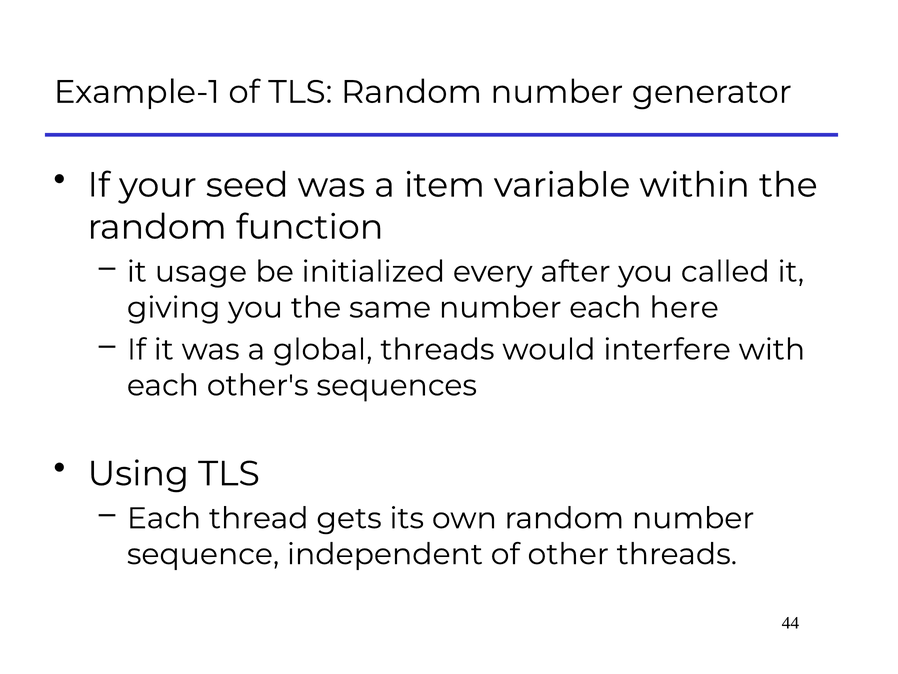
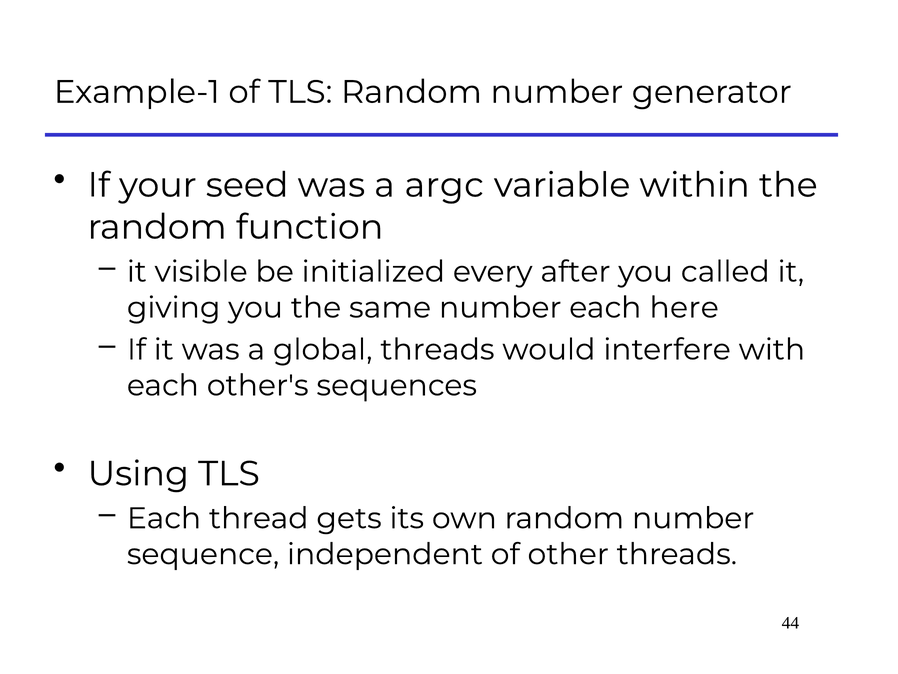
item: item -> argc
usage: usage -> visible
